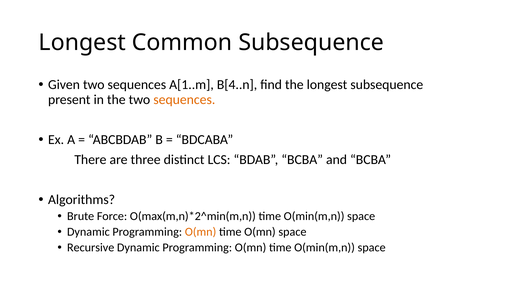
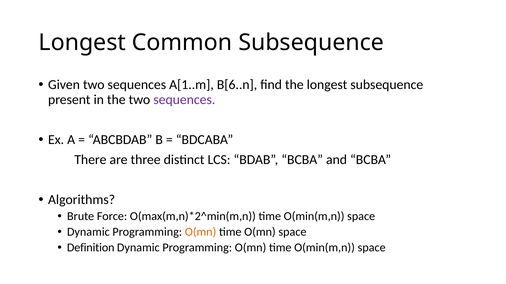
B[4..n: B[4..n -> B[6..n
sequences at (184, 100) colour: orange -> purple
Recursive: Recursive -> Definition
